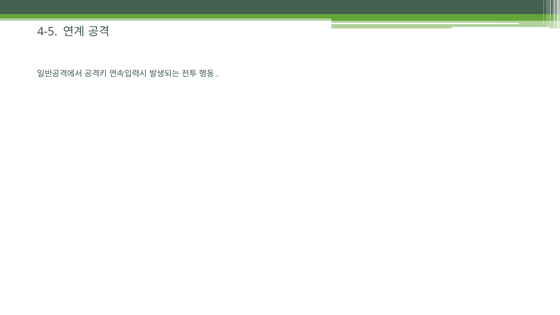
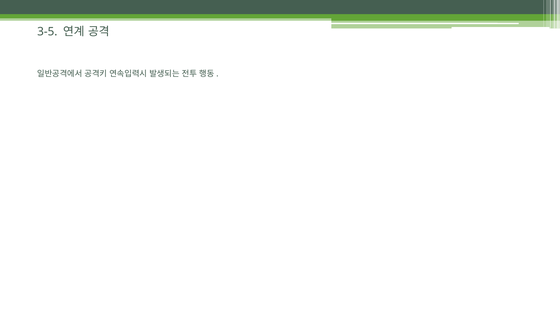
4-5: 4-5 -> 3-5
